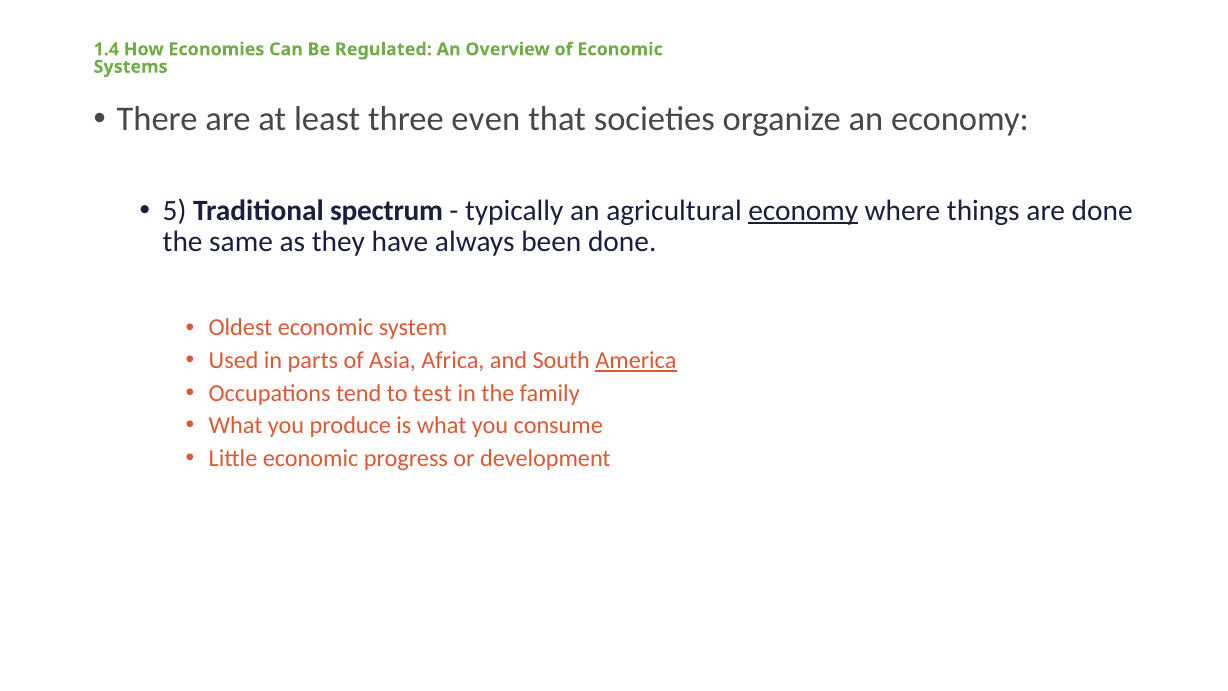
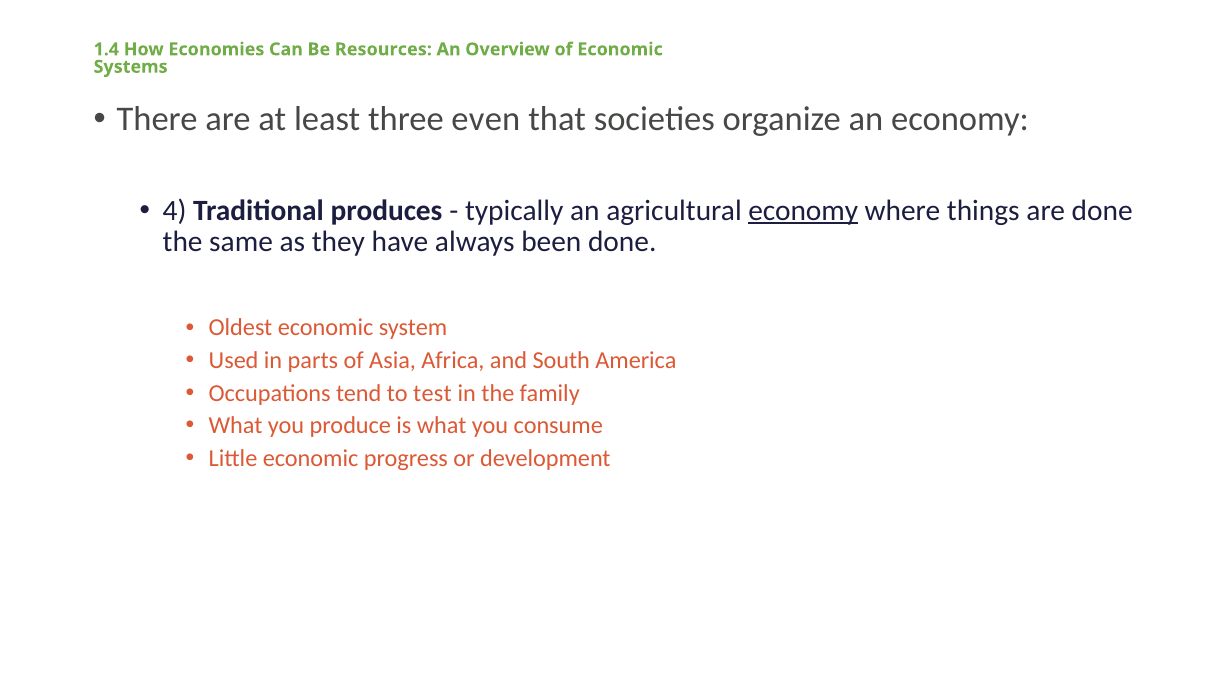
Regulated: Regulated -> Resources
5: 5 -> 4
spectrum: spectrum -> produces
America underline: present -> none
